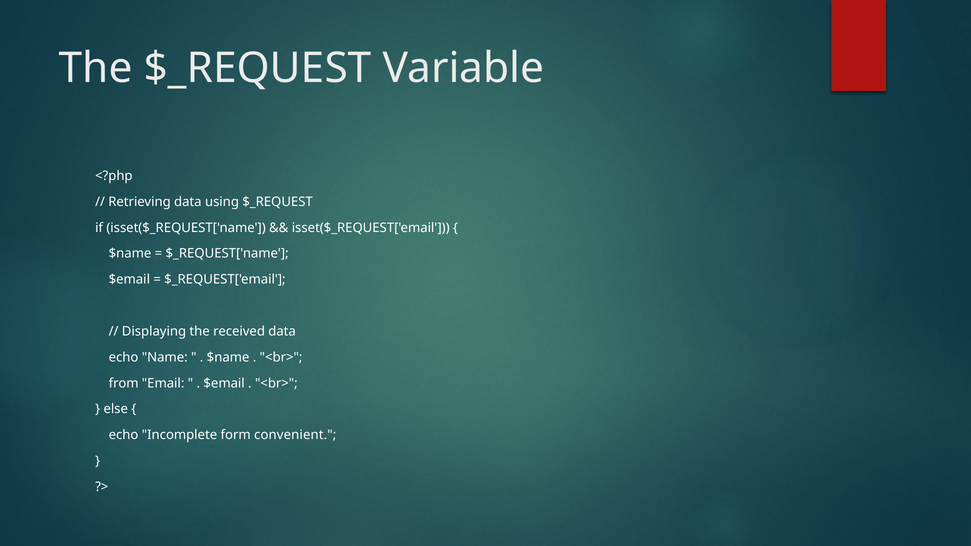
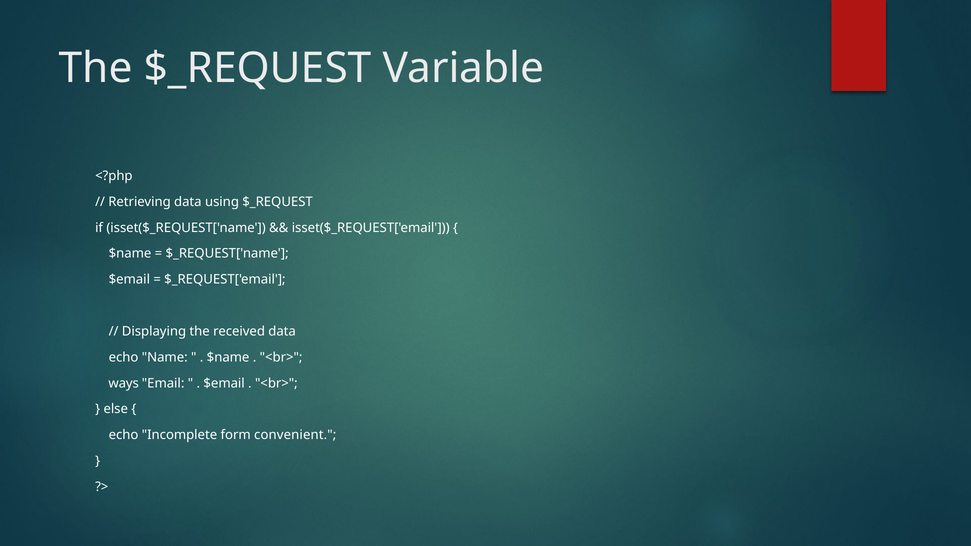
from: from -> ways
